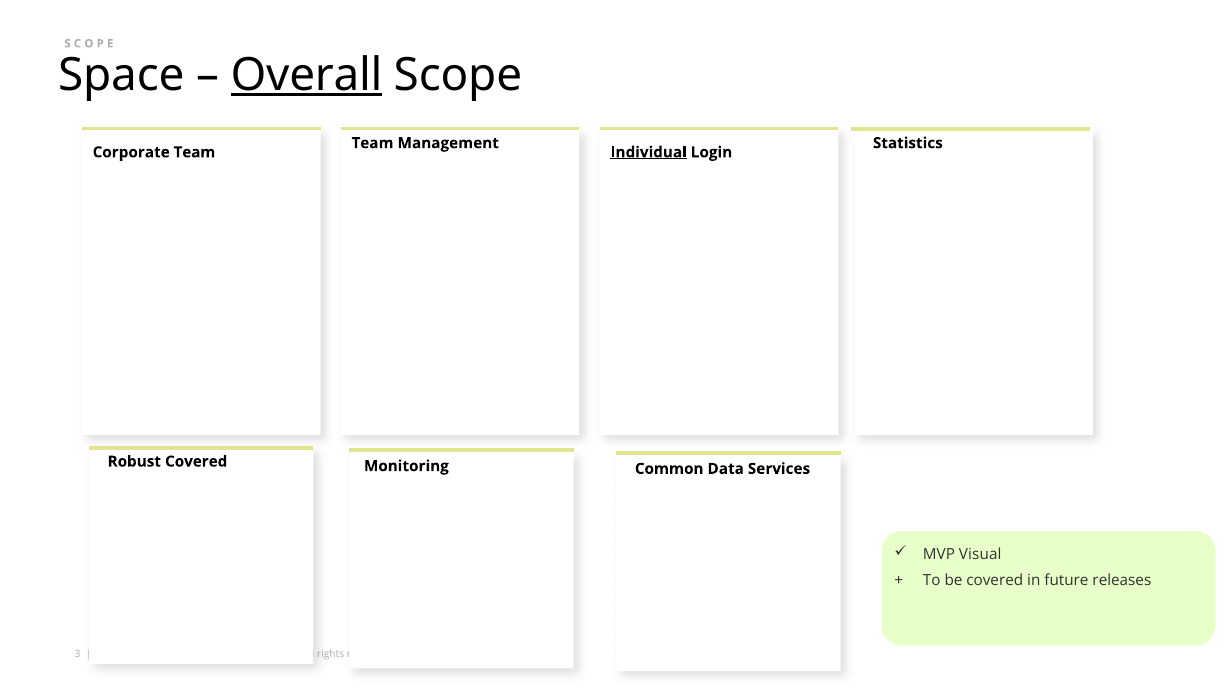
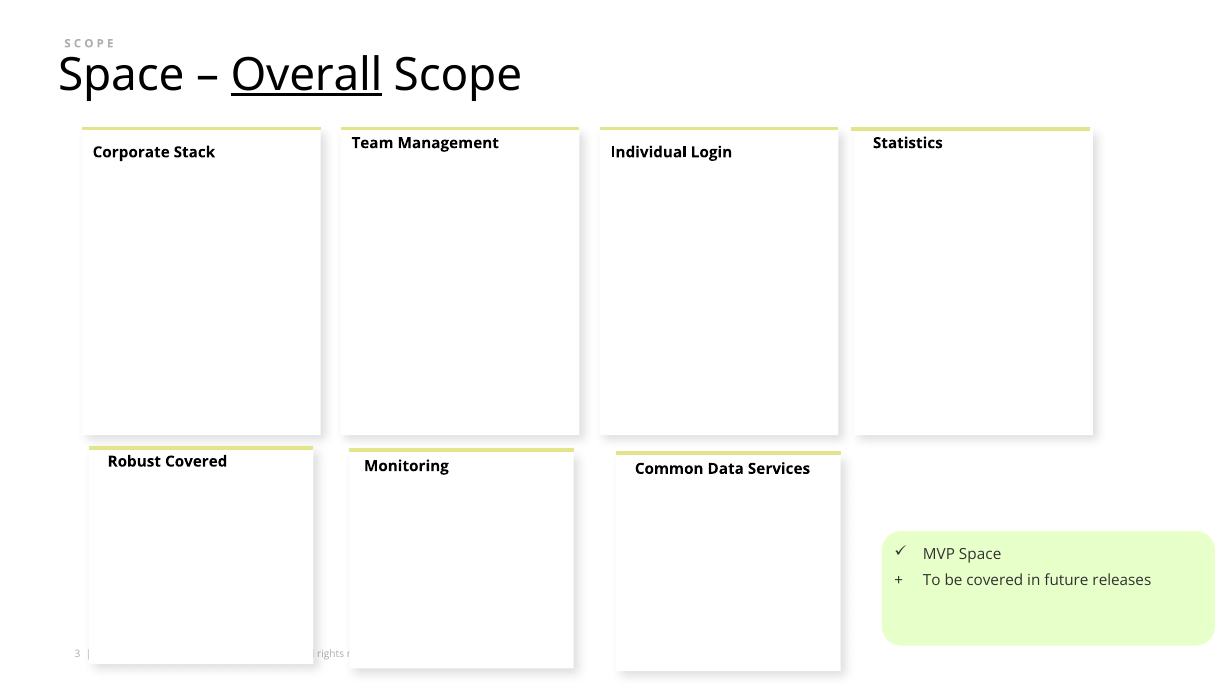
Corporate Team: Team -> Stack
Individual underline: present -> none
MVP Visual: Visual -> Space
